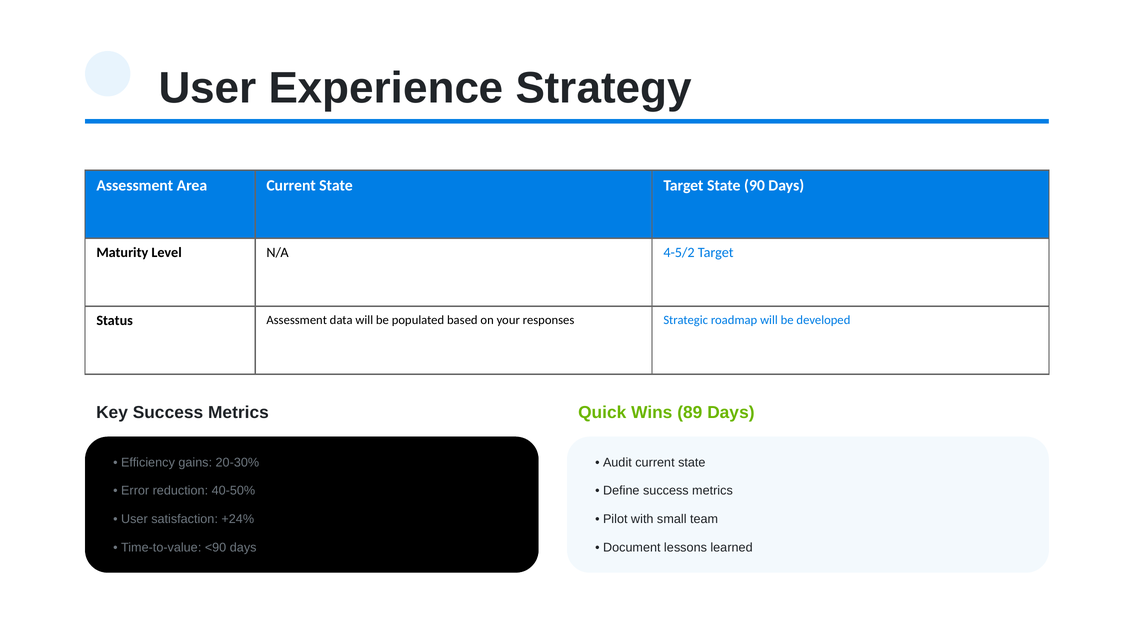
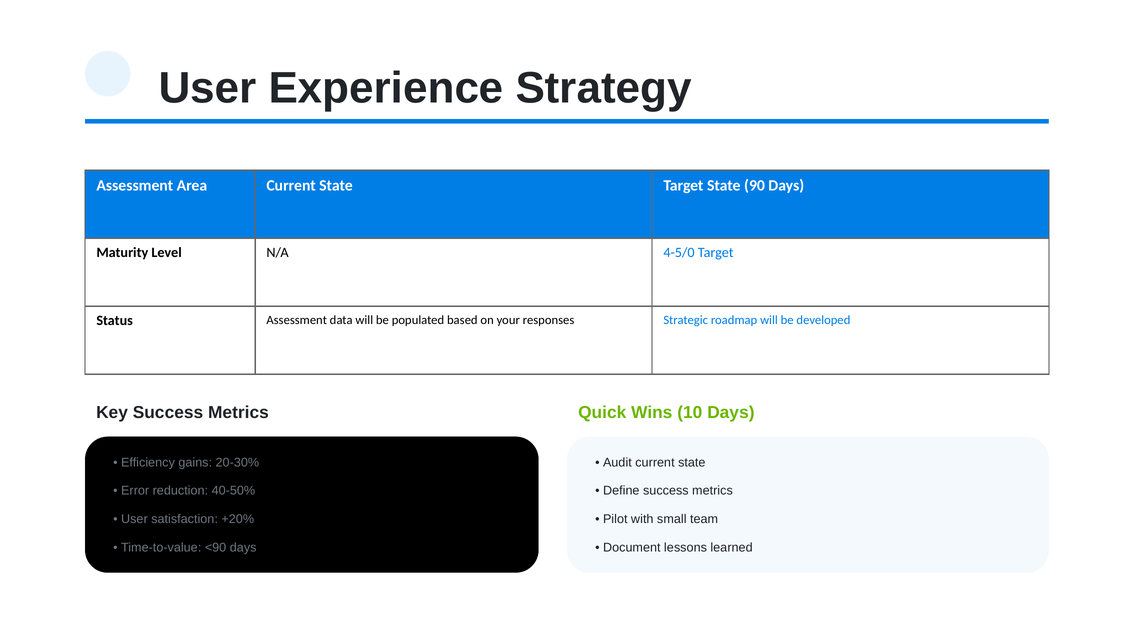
4-5/2: 4-5/2 -> 4-5/0
89: 89 -> 10
+24%: +24% -> +20%
